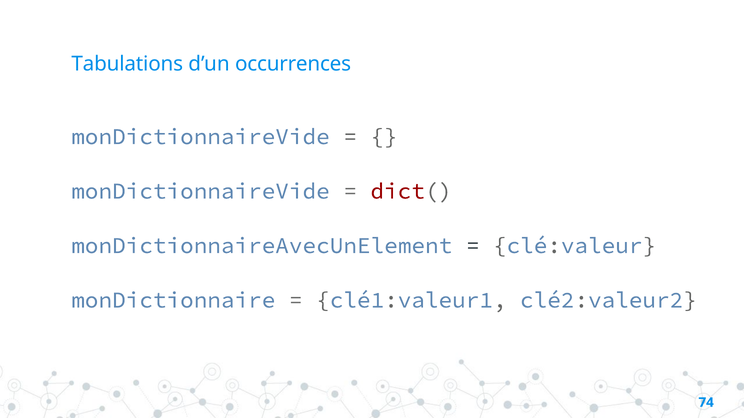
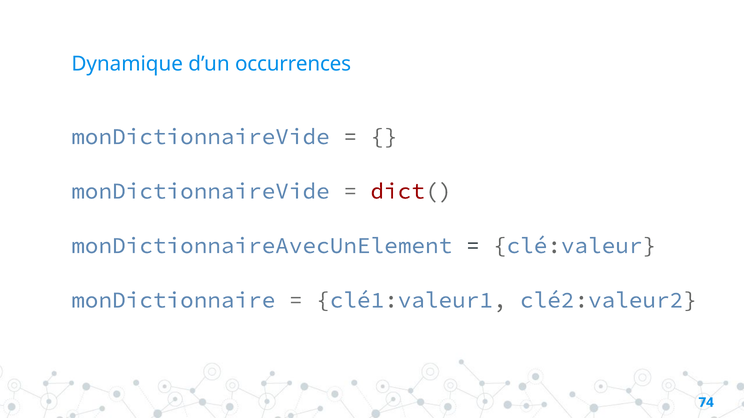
Tabulations: Tabulations -> Dynamique
